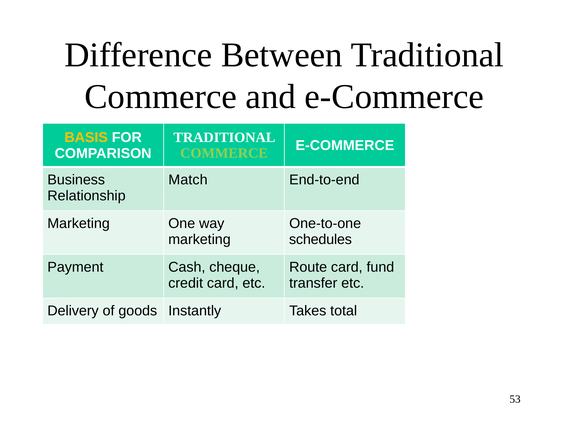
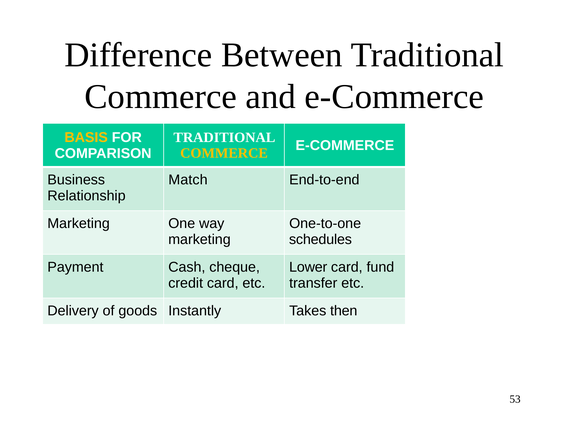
COMMERCE at (224, 153) colour: light green -> yellow
Route: Route -> Lower
total: total -> then
